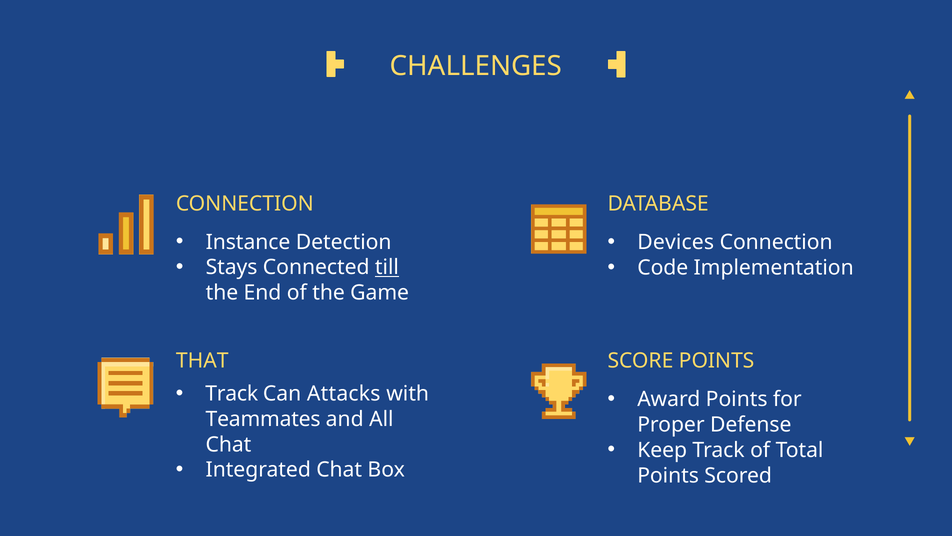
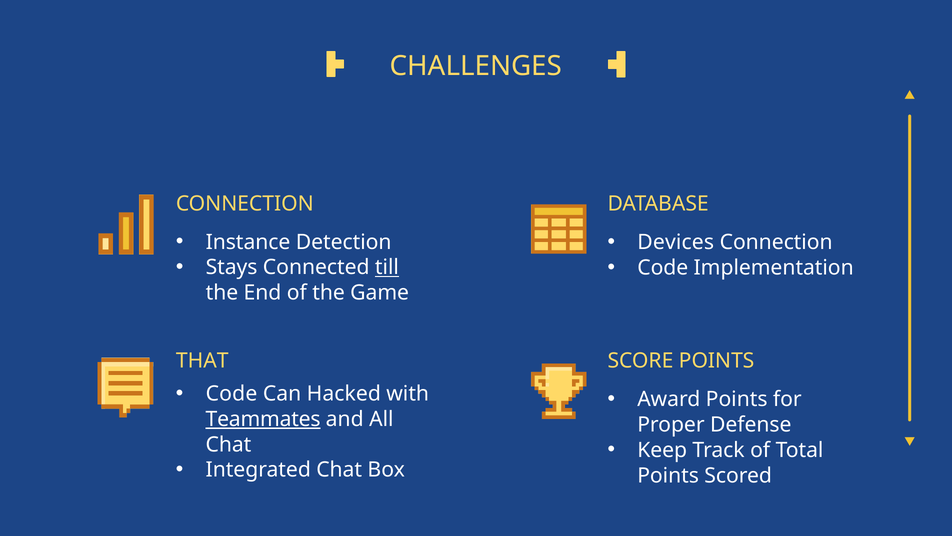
Track at (232, 393): Track -> Code
Attacks: Attacks -> Hacked
Teammates underline: none -> present
